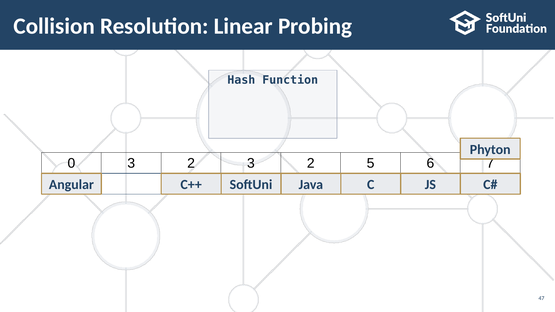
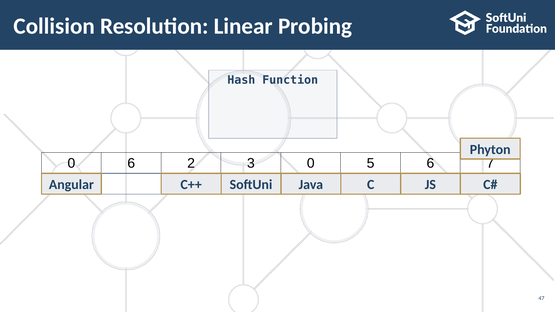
0 3: 3 -> 6
2 3 2: 2 -> 0
